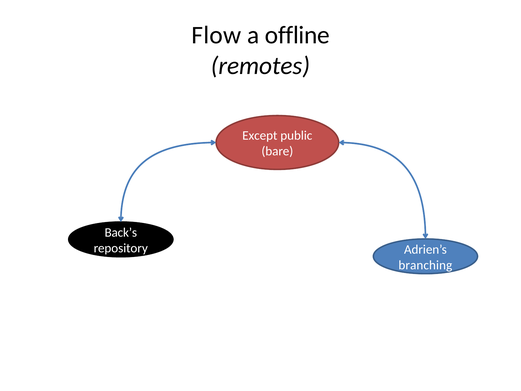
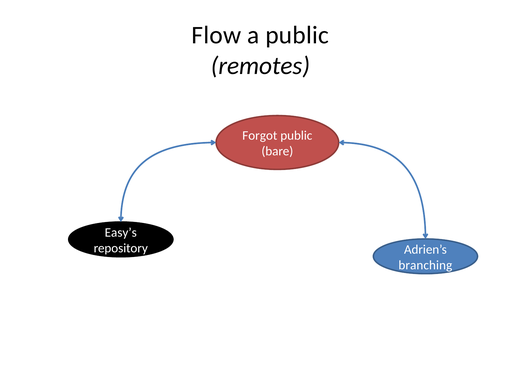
a offline: offline -> public
Except: Except -> Forgot
Back’s: Back’s -> Easy’s
